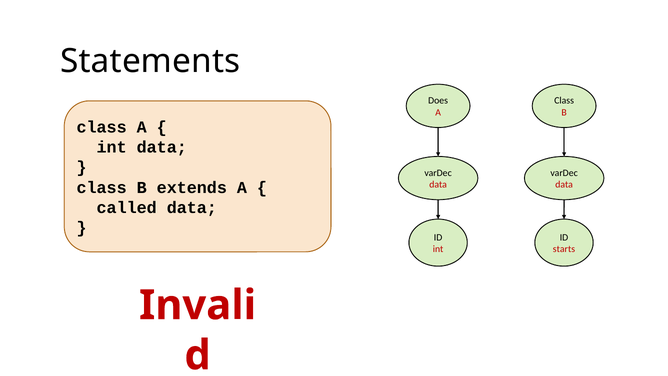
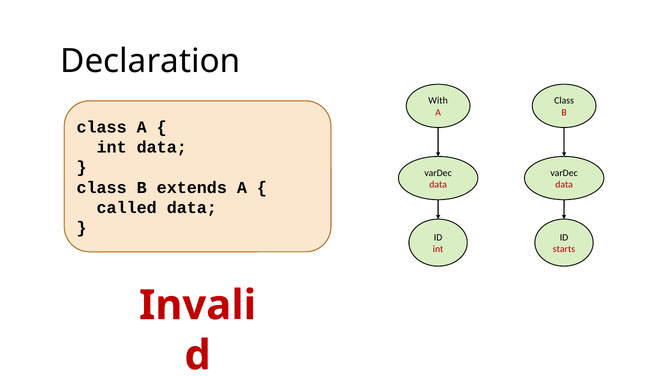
Statements: Statements -> Declaration
Does: Does -> With
